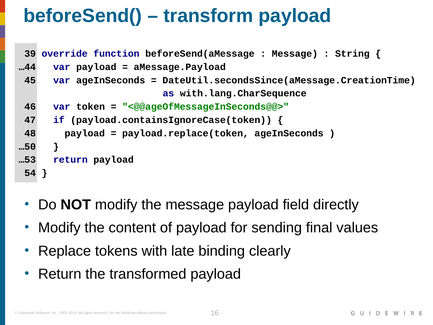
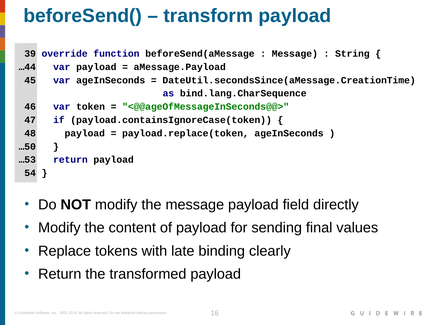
with.lang.CharSequence: with.lang.CharSequence -> bind.lang.CharSequence
